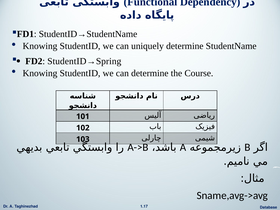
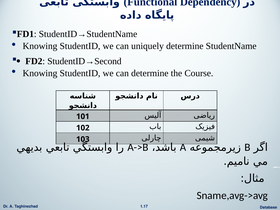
StudentID→Spring: StudentID→Spring -> StudentID→Second
